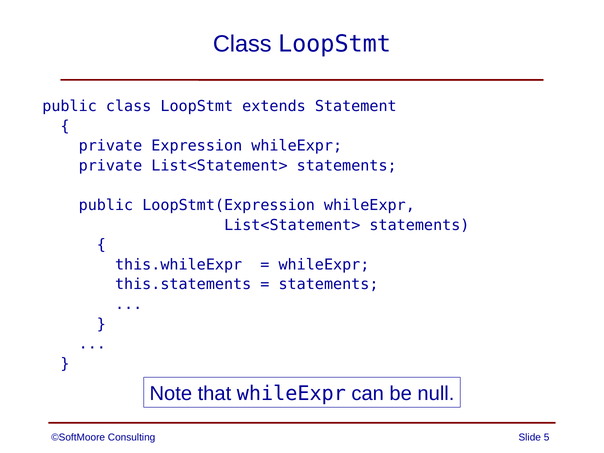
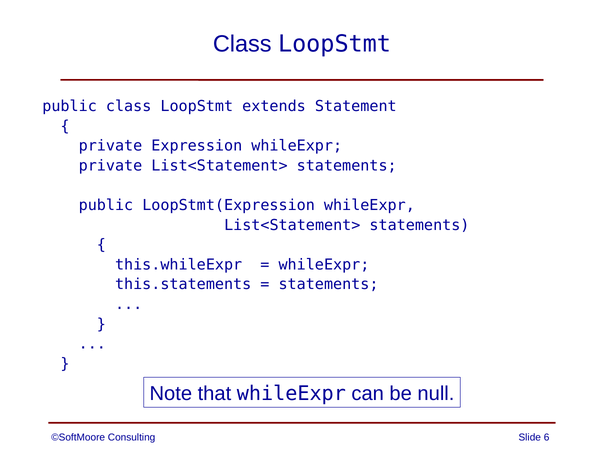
5: 5 -> 6
